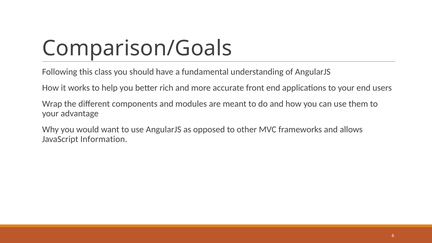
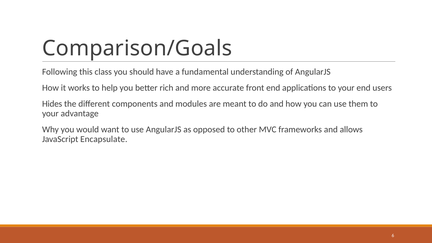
Wrap: Wrap -> Hides
Information: Information -> Encapsulate
